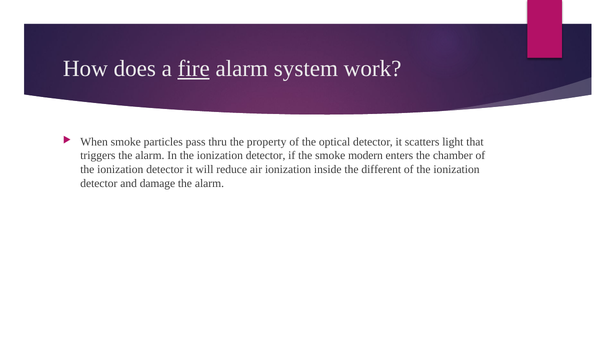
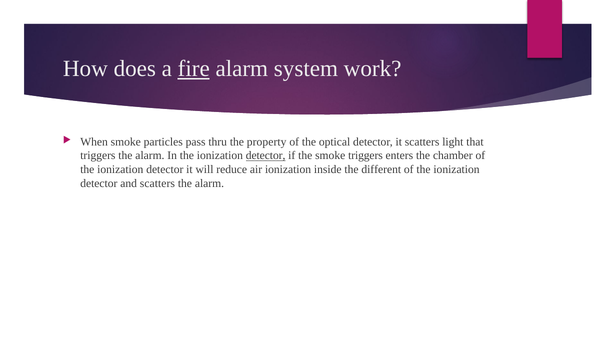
detector at (266, 155) underline: none -> present
smoke modern: modern -> triggers
and damage: damage -> scatters
